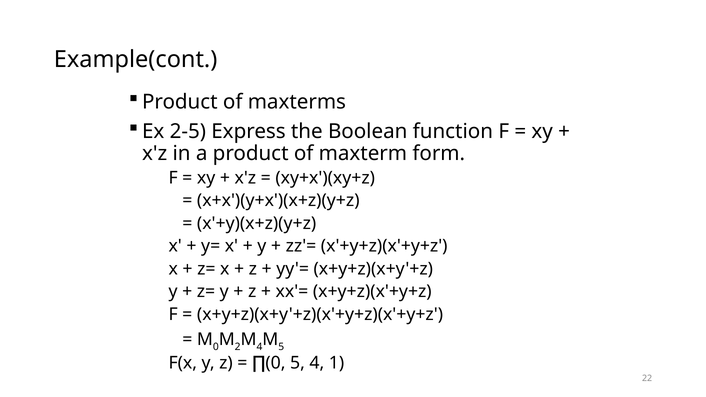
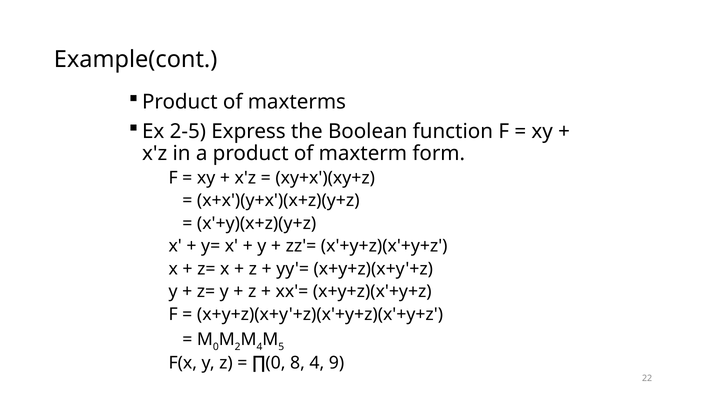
5 at (297, 363): 5 -> 8
1: 1 -> 9
